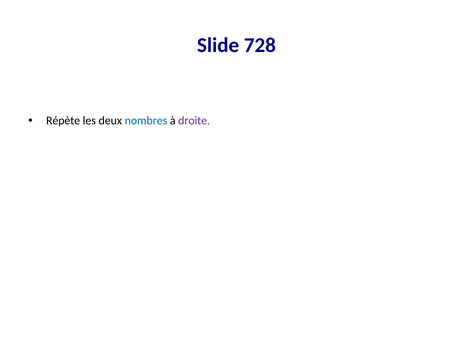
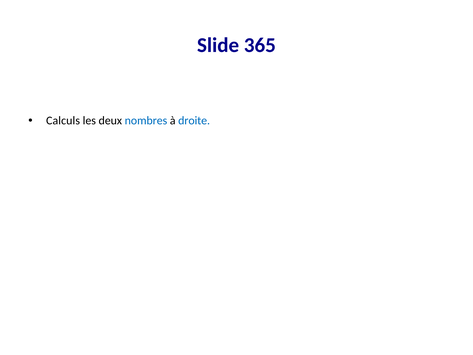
728: 728 -> 365
Répète: Répète -> Calculs
droite colour: purple -> blue
